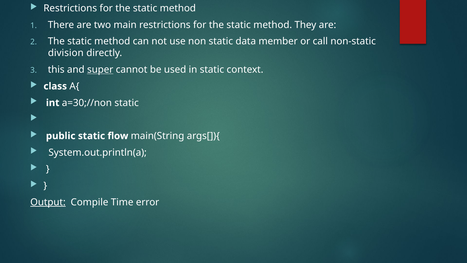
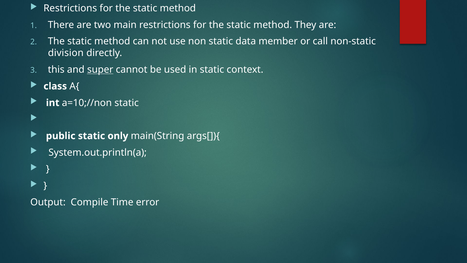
a=30;//non: a=30;//non -> a=10;//non
flow: flow -> only
Output underline: present -> none
